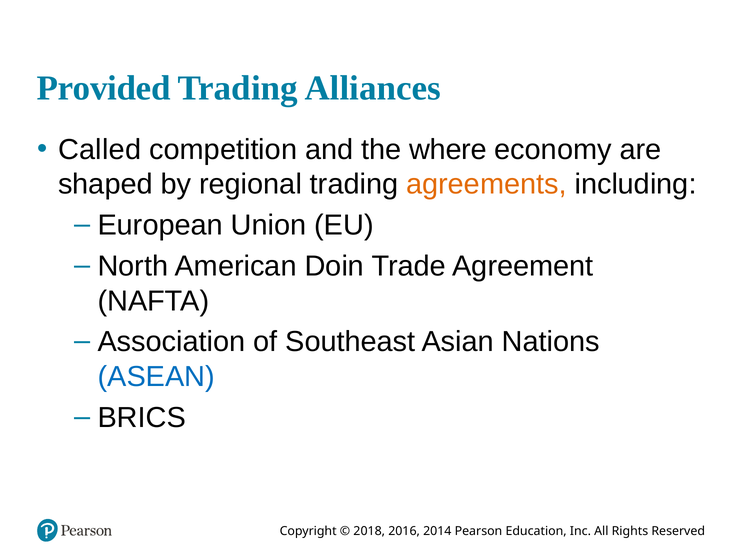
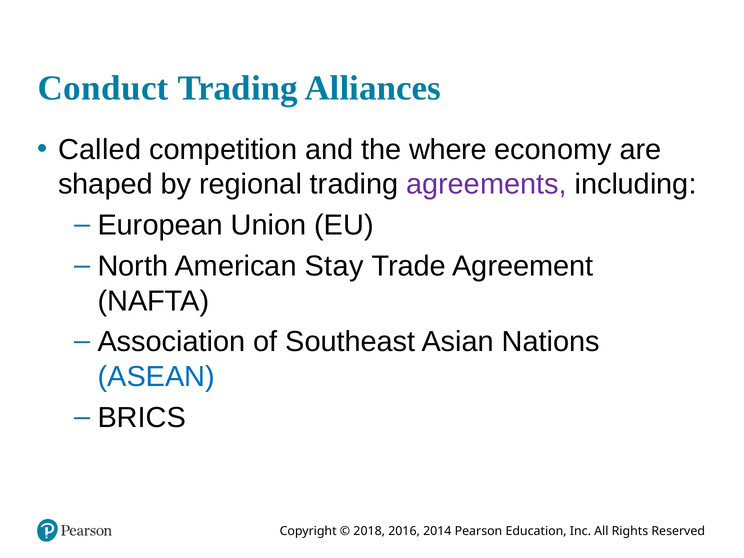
Provided: Provided -> Conduct
agreements colour: orange -> purple
Doin: Doin -> Stay
